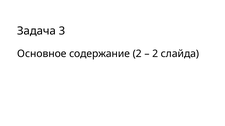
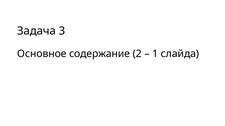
2 at (155, 54): 2 -> 1
